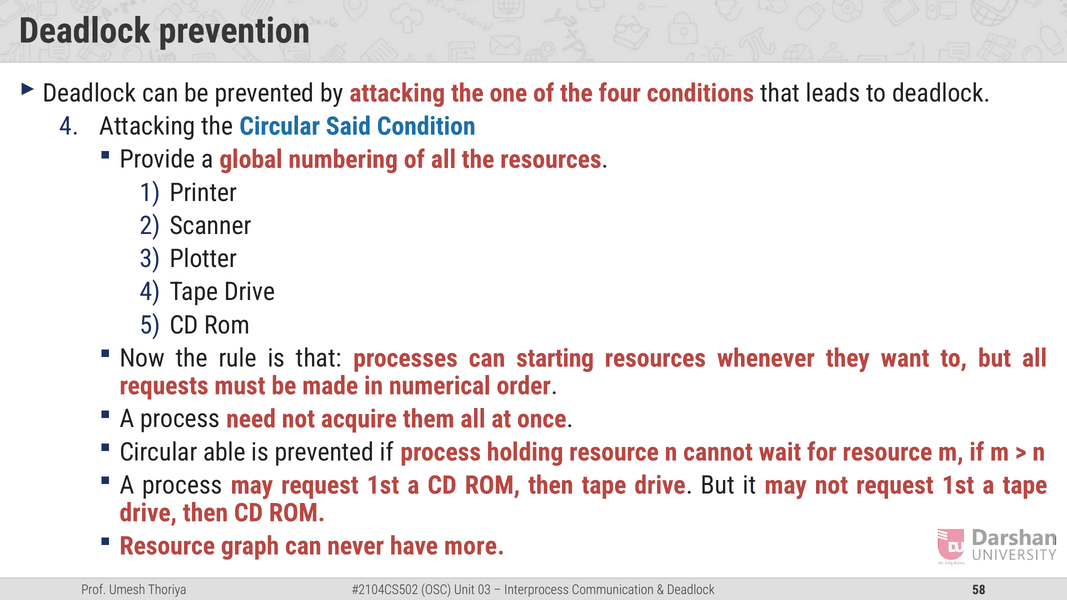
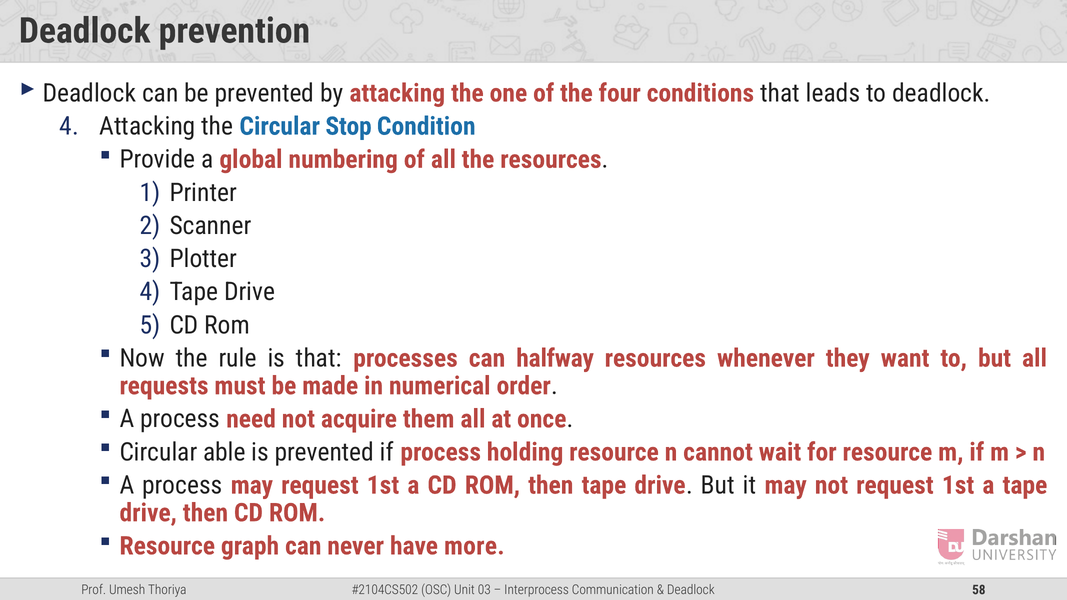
Said: Said -> Stop
starting: starting -> halfway
